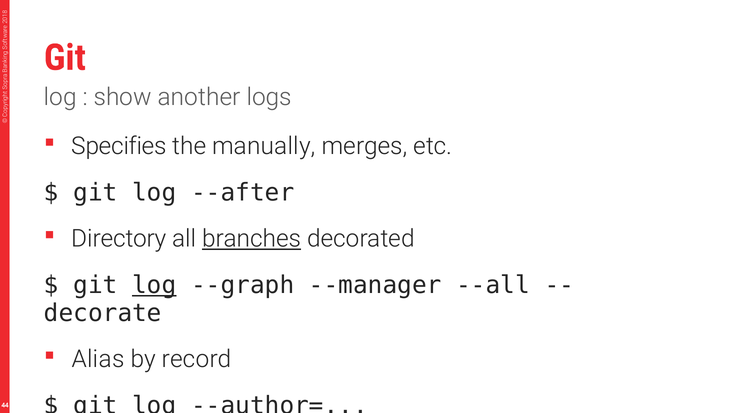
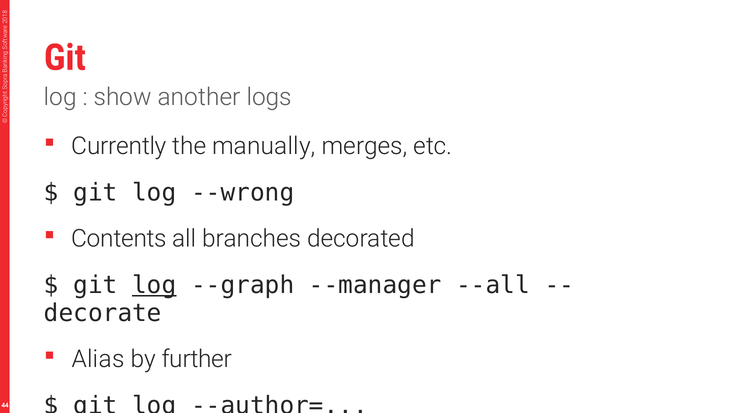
Specifies: Specifies -> Currently
--after: --after -> --wrong
Directory: Directory -> Contents
branches underline: present -> none
record: record -> further
